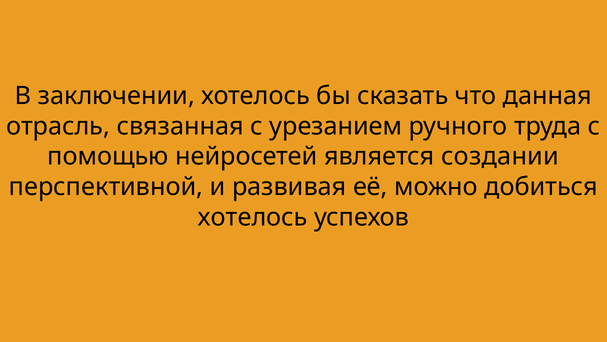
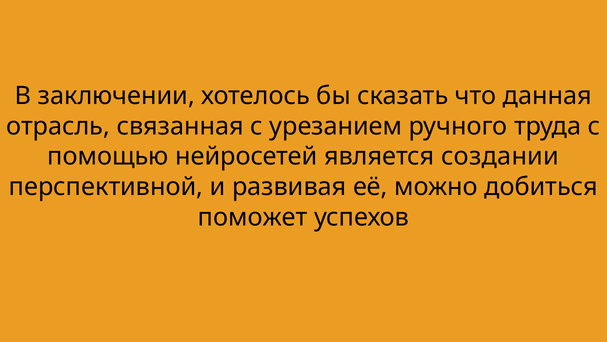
хотелось at (253, 217): хотелось -> поможет
